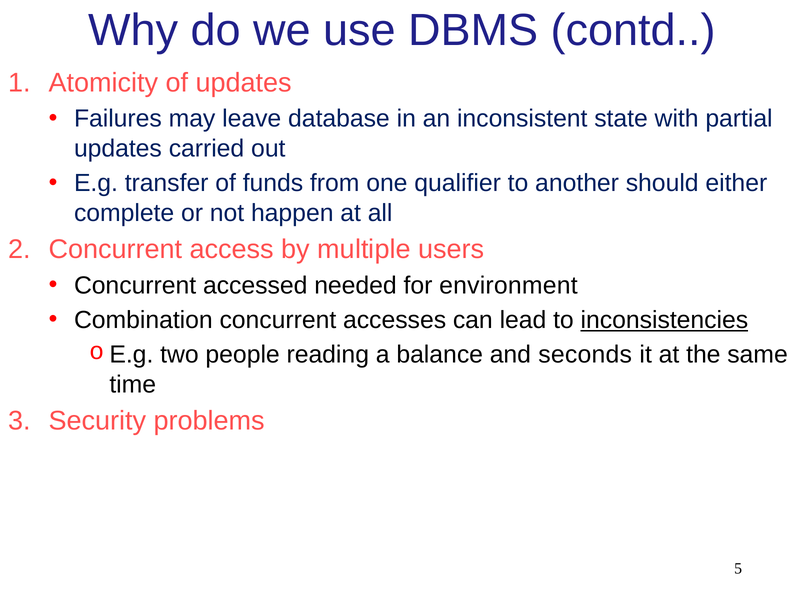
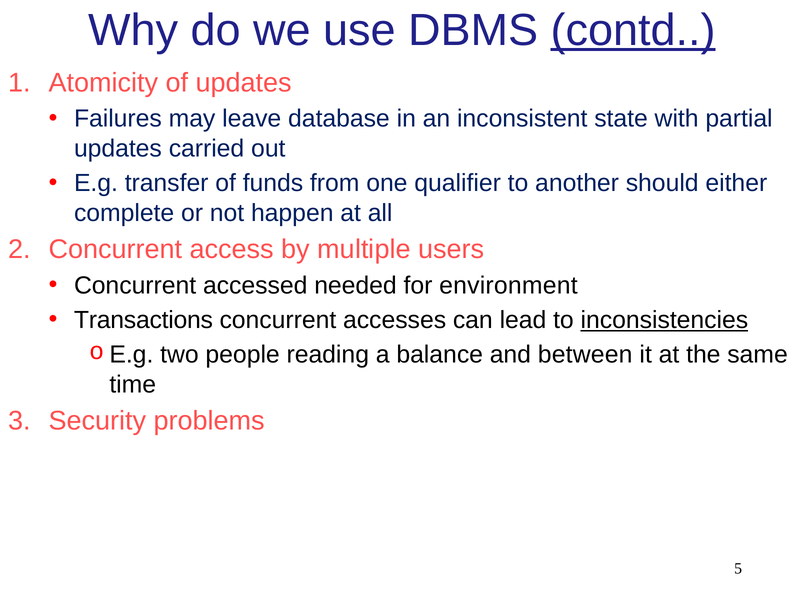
contd underline: none -> present
Combination: Combination -> Transactions
seconds: seconds -> between
